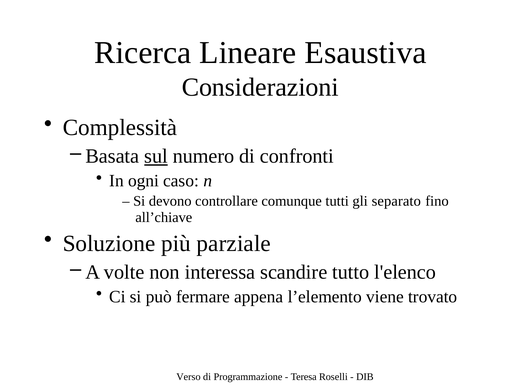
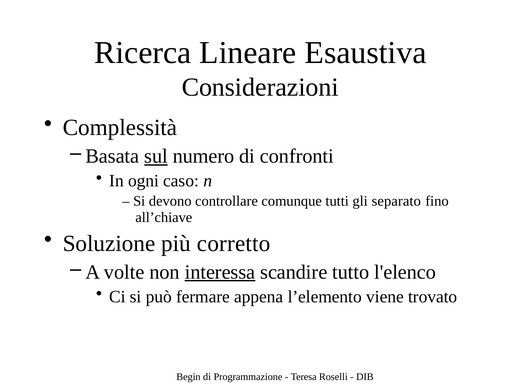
parziale: parziale -> corretto
interessa underline: none -> present
Verso: Verso -> Begin
